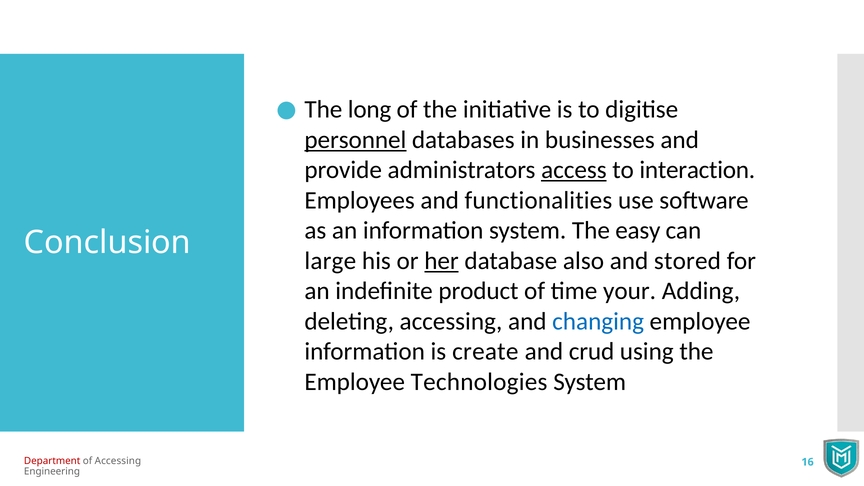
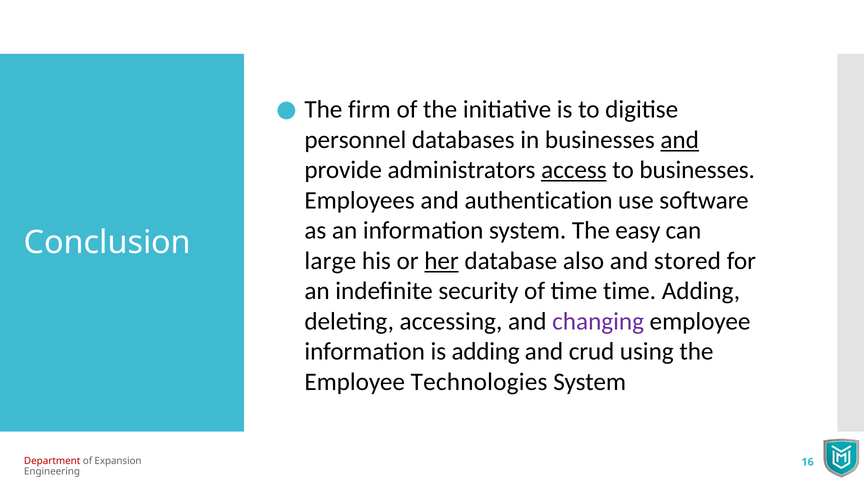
long: long -> firm
personnel underline: present -> none
and at (680, 140) underline: none -> present
to interaction: interaction -> businesses
functionalities: functionalities -> authentication
product: product -> security
time your: your -> time
changing colour: blue -> purple
is create: create -> adding
of Accessing: Accessing -> Expansion
